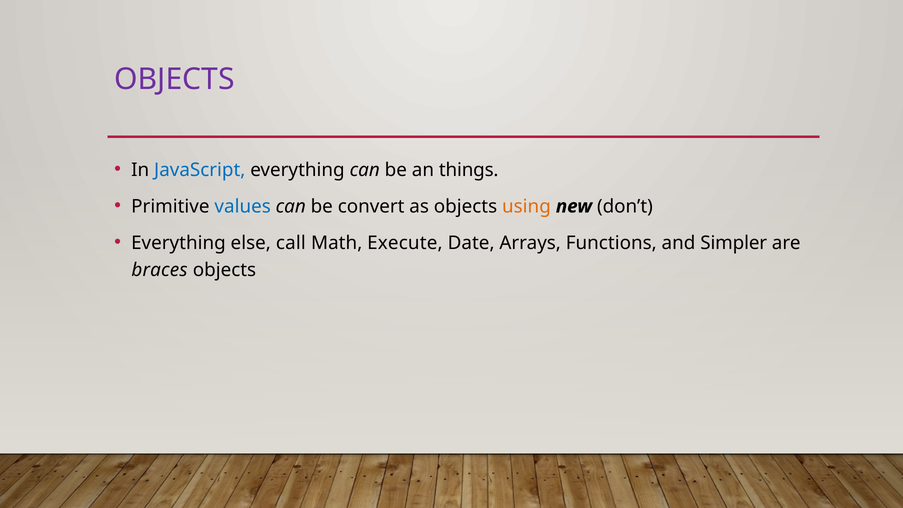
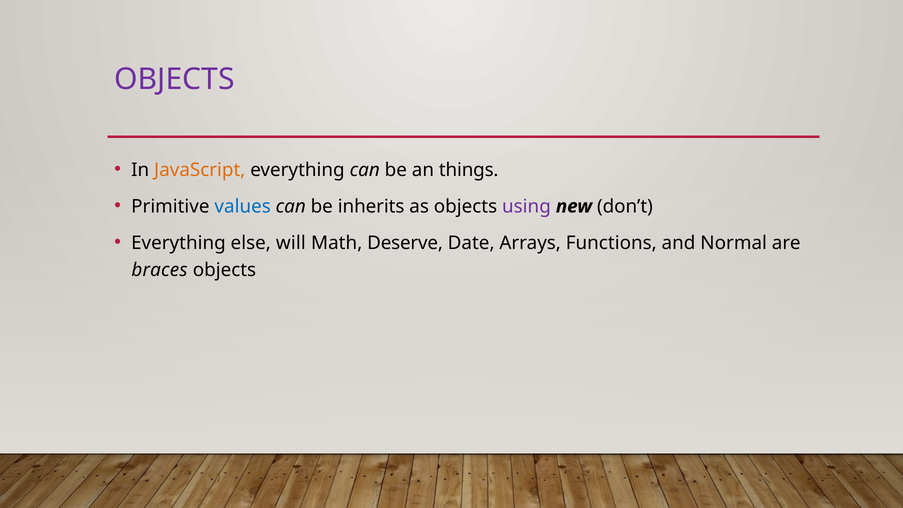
JavaScript colour: blue -> orange
convert: convert -> inherits
using colour: orange -> purple
call: call -> will
Execute: Execute -> Deserve
Simpler: Simpler -> Normal
